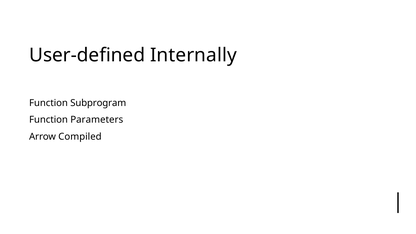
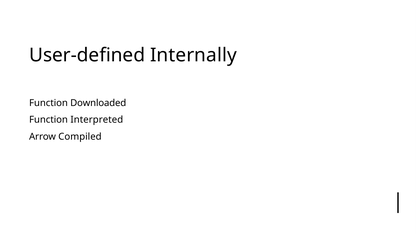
Subprogram: Subprogram -> Downloaded
Parameters: Parameters -> Interpreted
